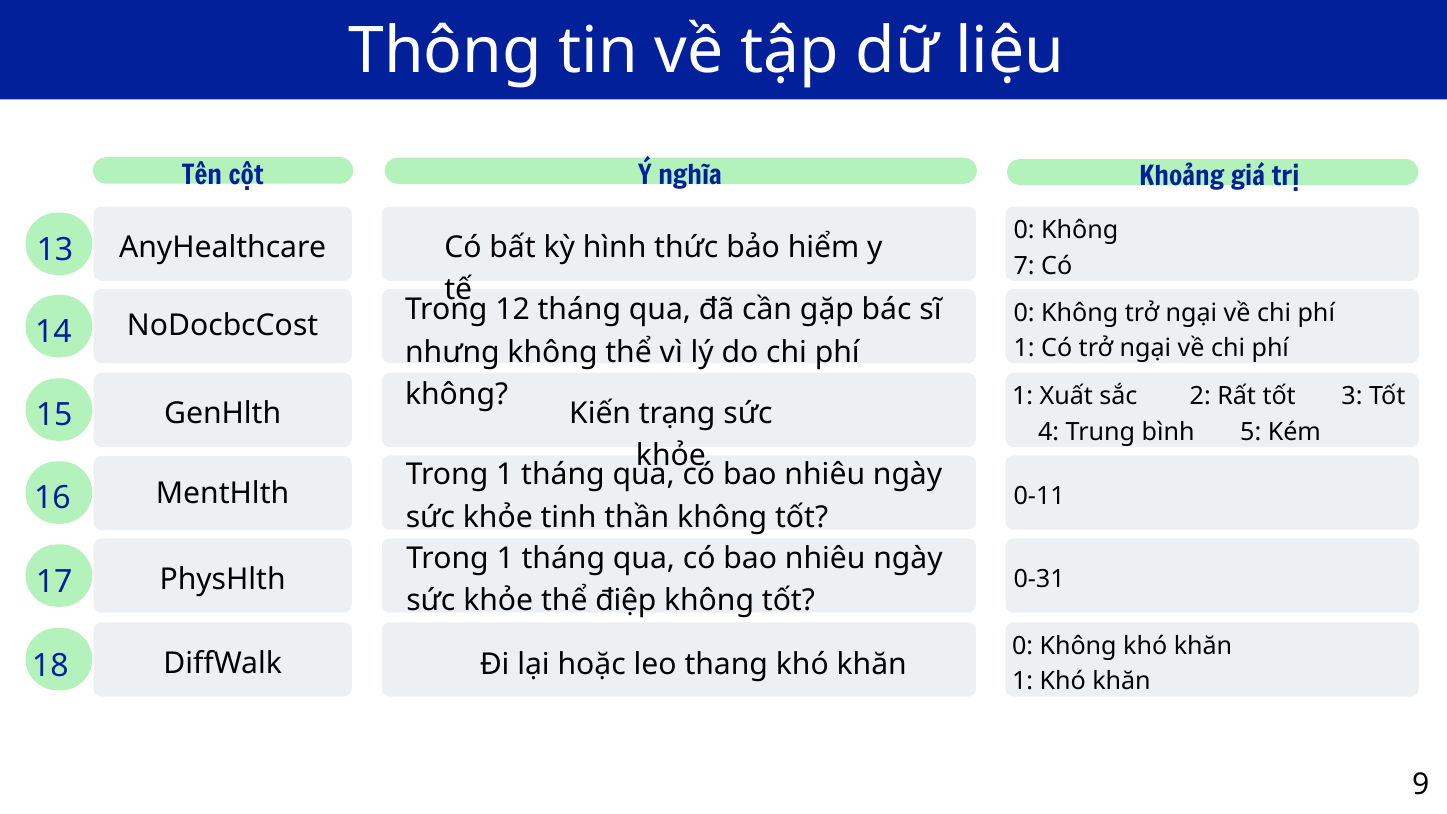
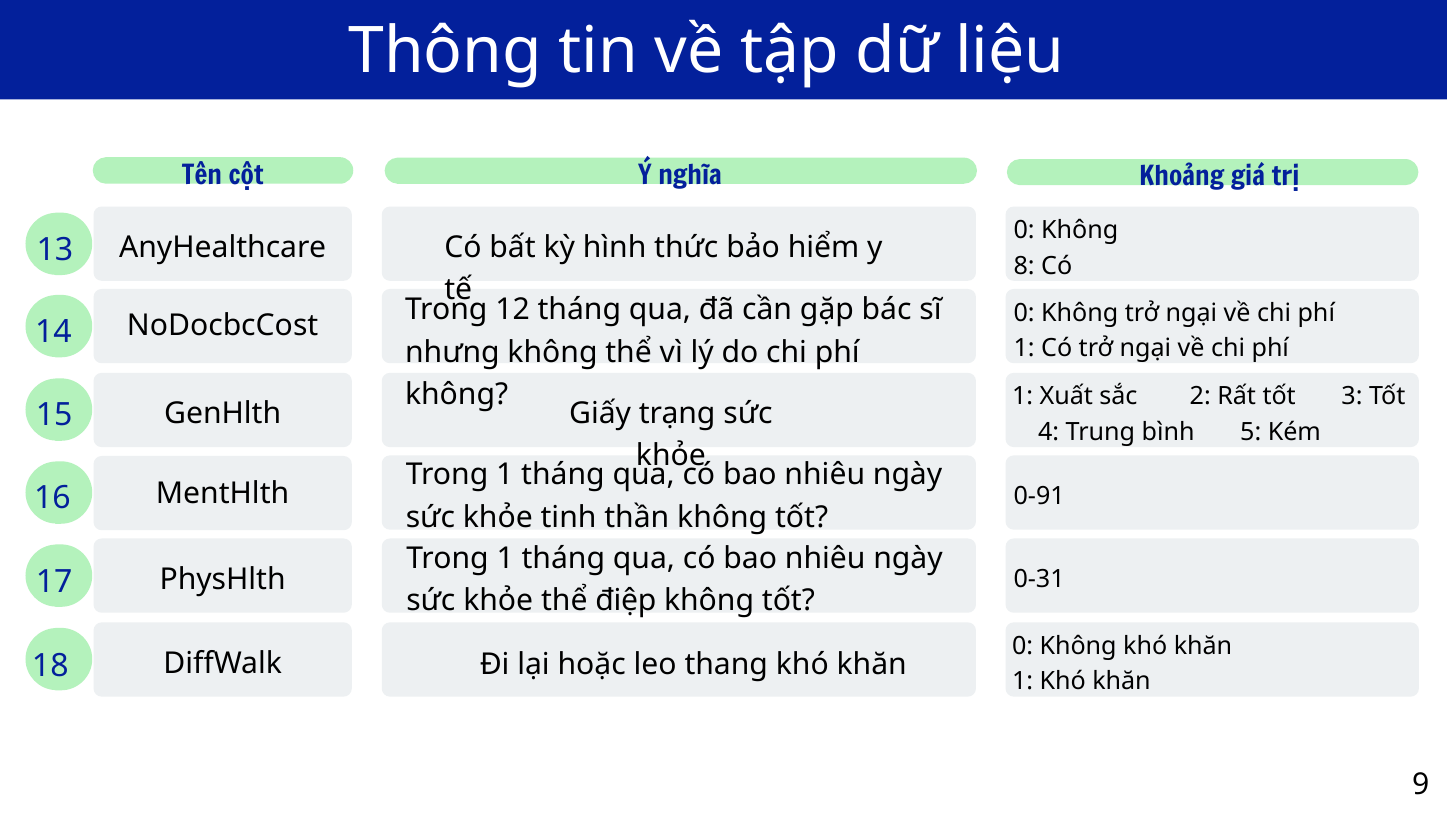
7: 7 -> 8
Kiến: Kiến -> Giấy
0-11: 0-11 -> 0-91
